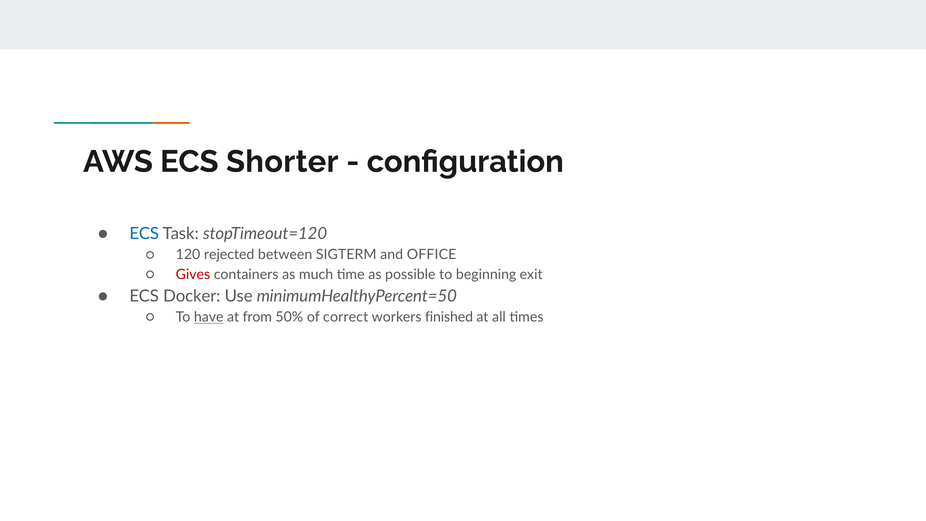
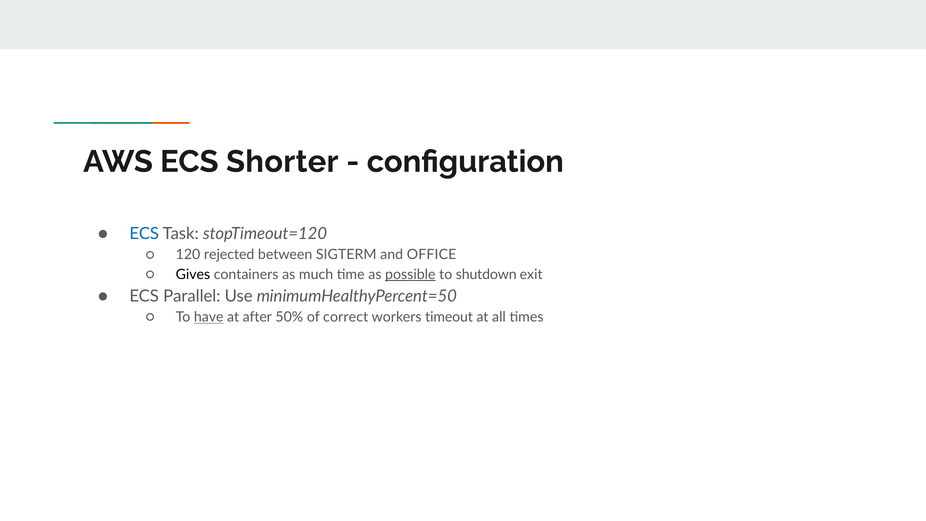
Gives colour: red -> black
possible underline: none -> present
beginning: beginning -> shutdown
Docker: Docker -> Parallel
from: from -> after
finished: finished -> timeout
